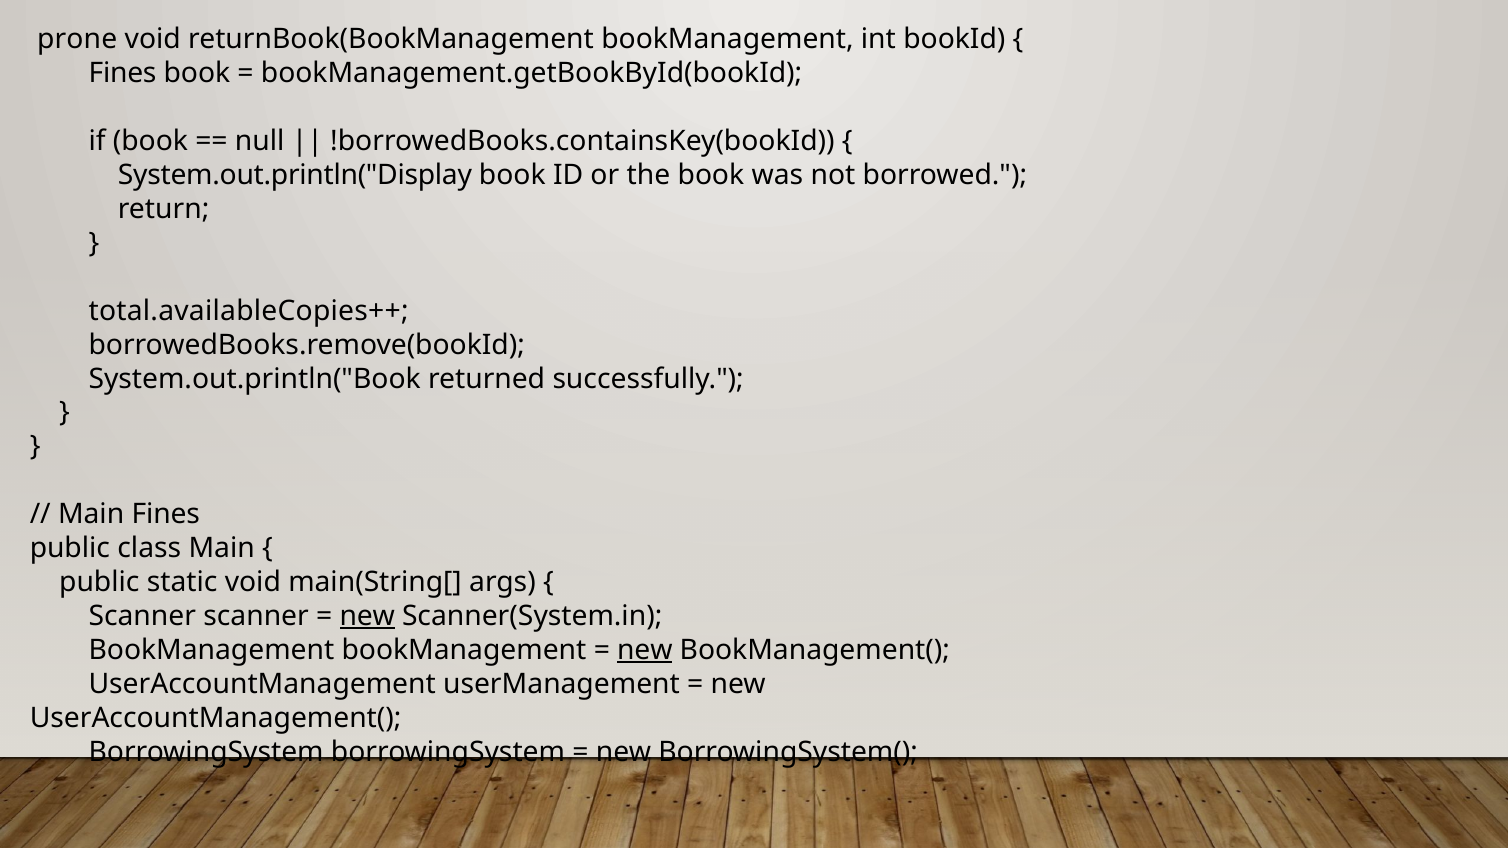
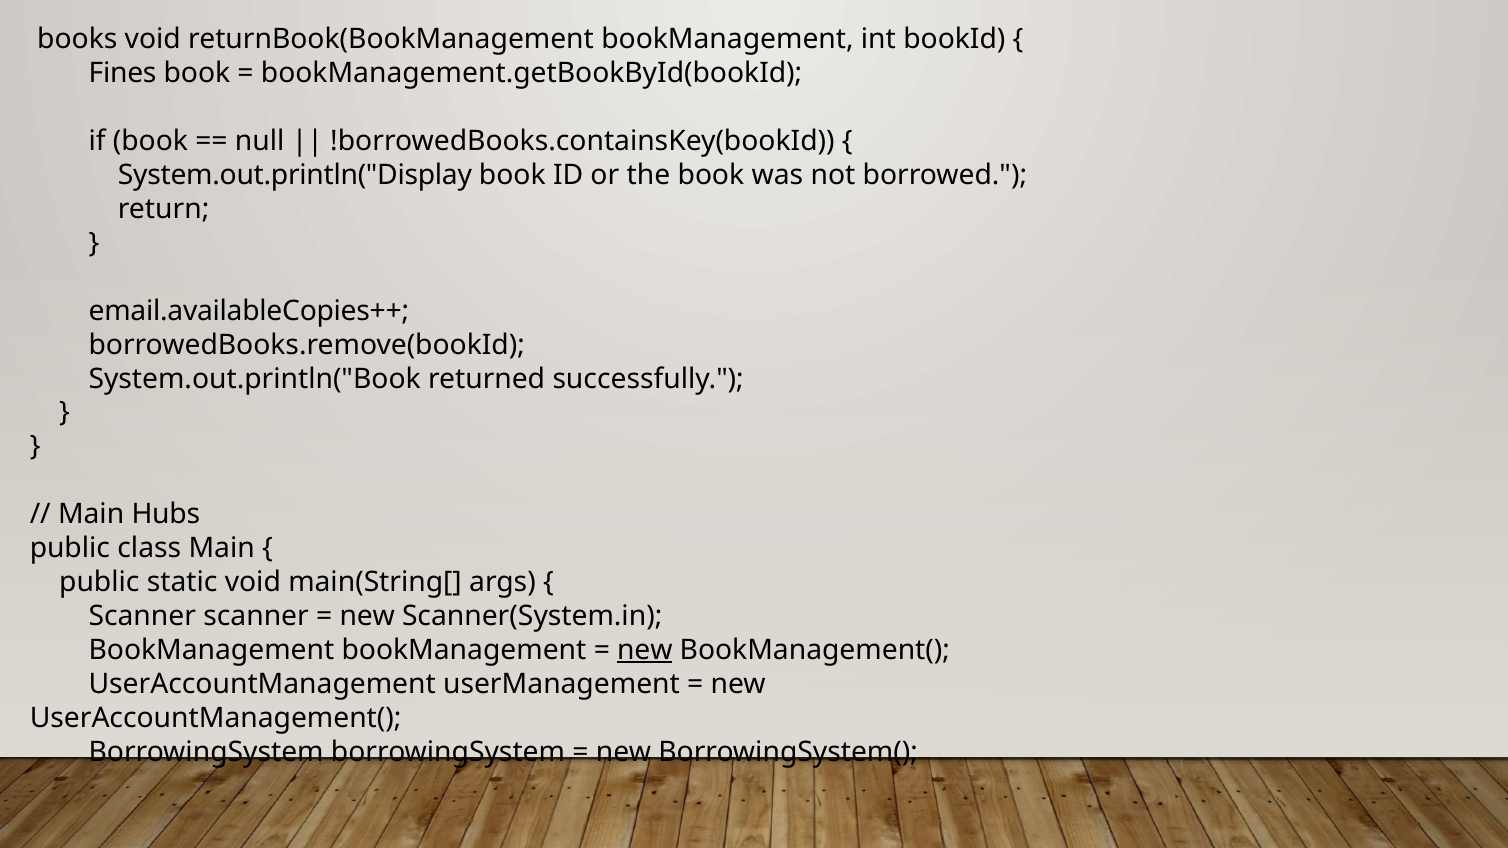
prone: prone -> books
total.availableCopies++: total.availableCopies++ -> email.availableCopies++
Main Fines: Fines -> Hubs
new at (367, 616) underline: present -> none
